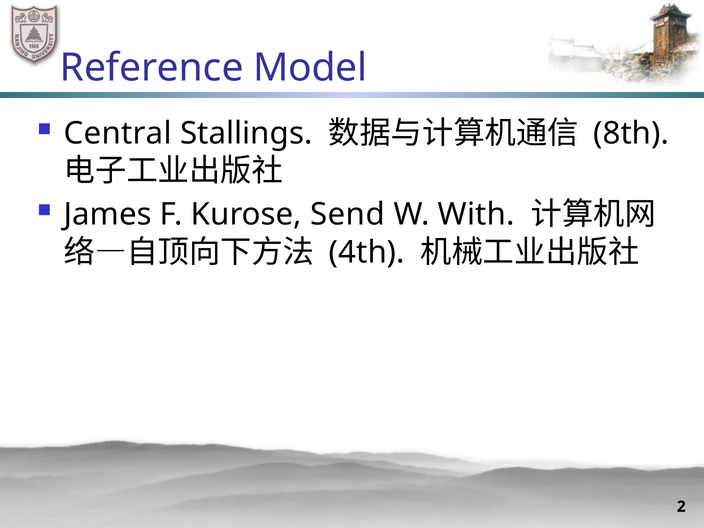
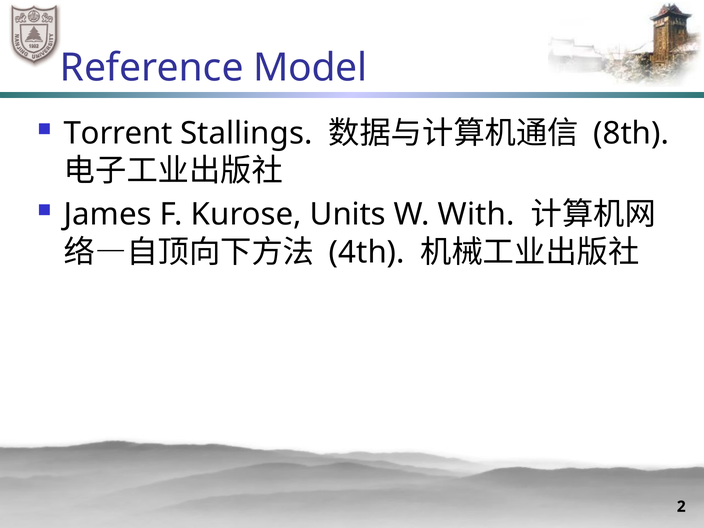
Central: Central -> Torrent
Send: Send -> Units
